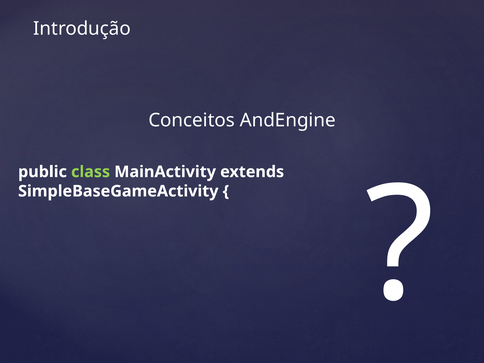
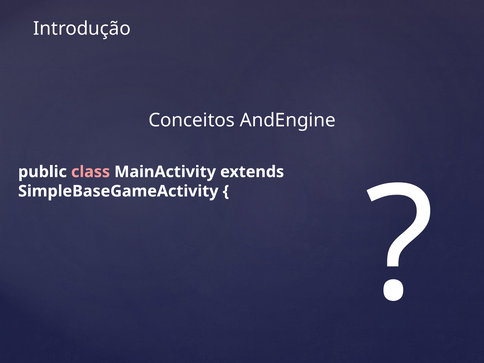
class colour: light green -> pink
